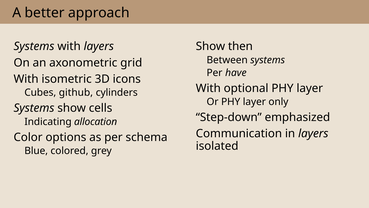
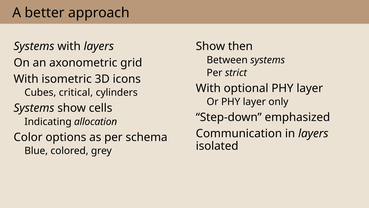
have: have -> strict
github: github -> critical
